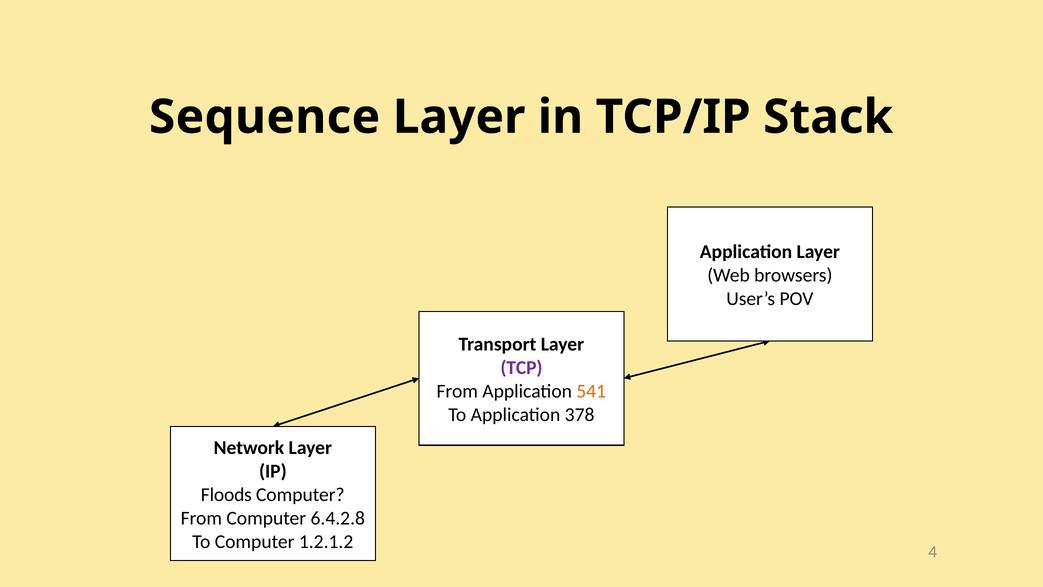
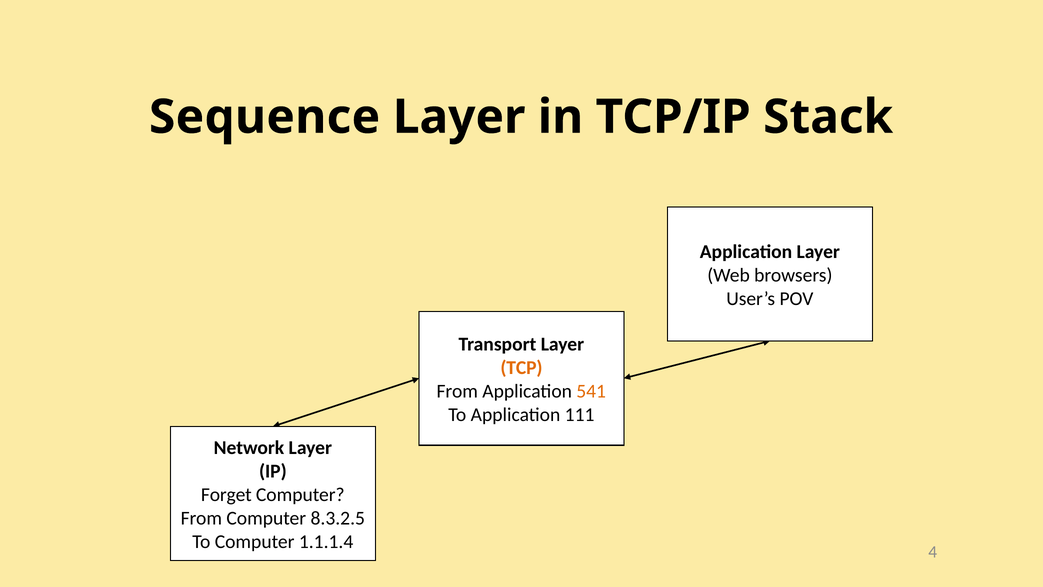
TCP colour: purple -> orange
378: 378 -> 111
Floods: Floods -> Forget
6.4.2.8: 6.4.2.8 -> 8.3.2.5
1.2.1.2: 1.2.1.2 -> 1.1.1.4
